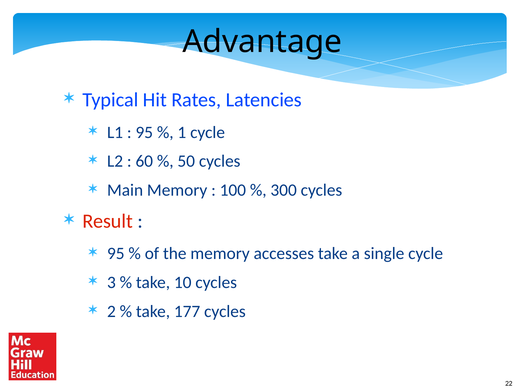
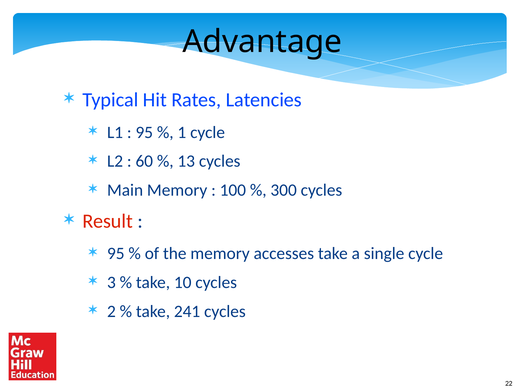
50: 50 -> 13
177: 177 -> 241
